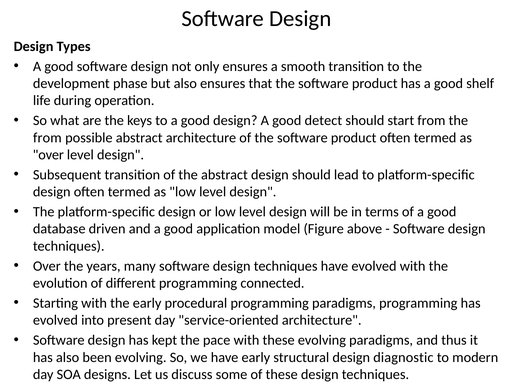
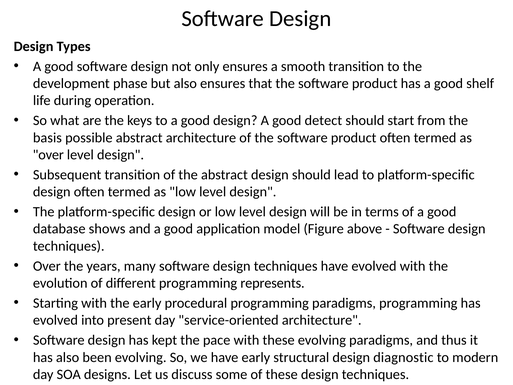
from at (47, 138): from -> basis
driven: driven -> shows
connected: connected -> represents
